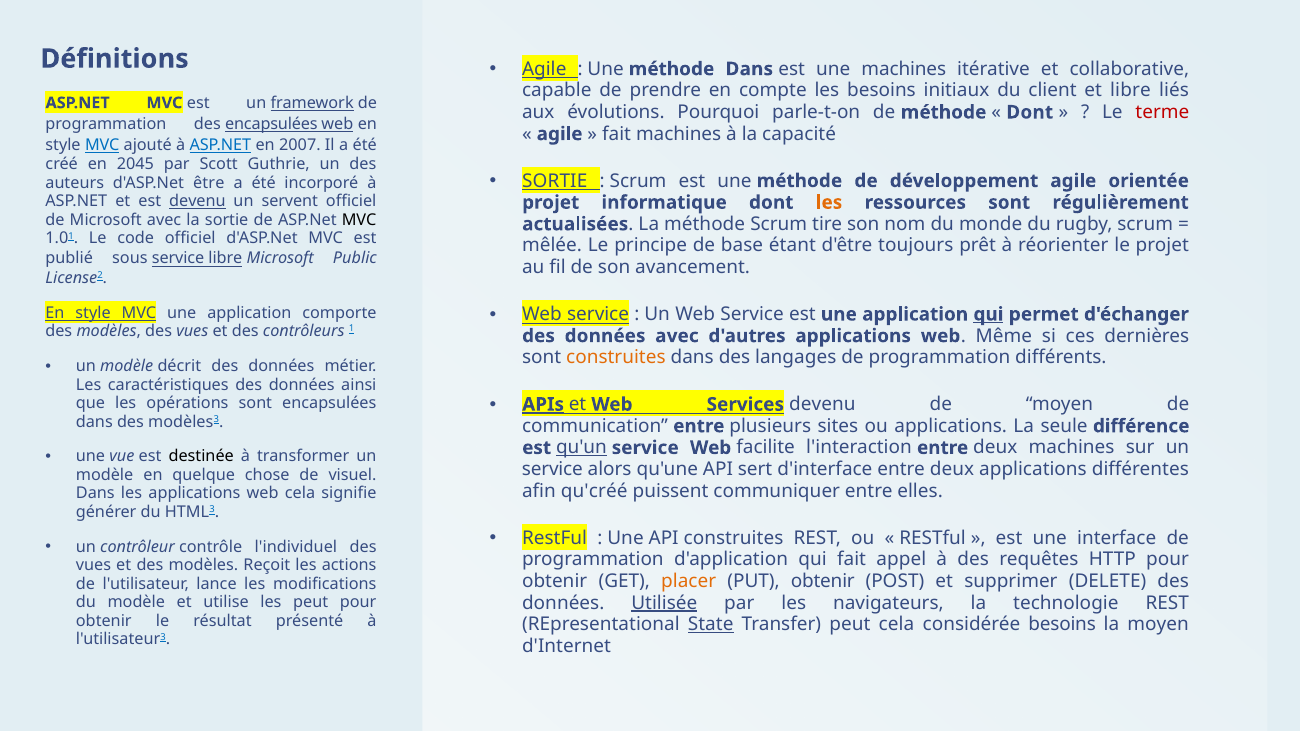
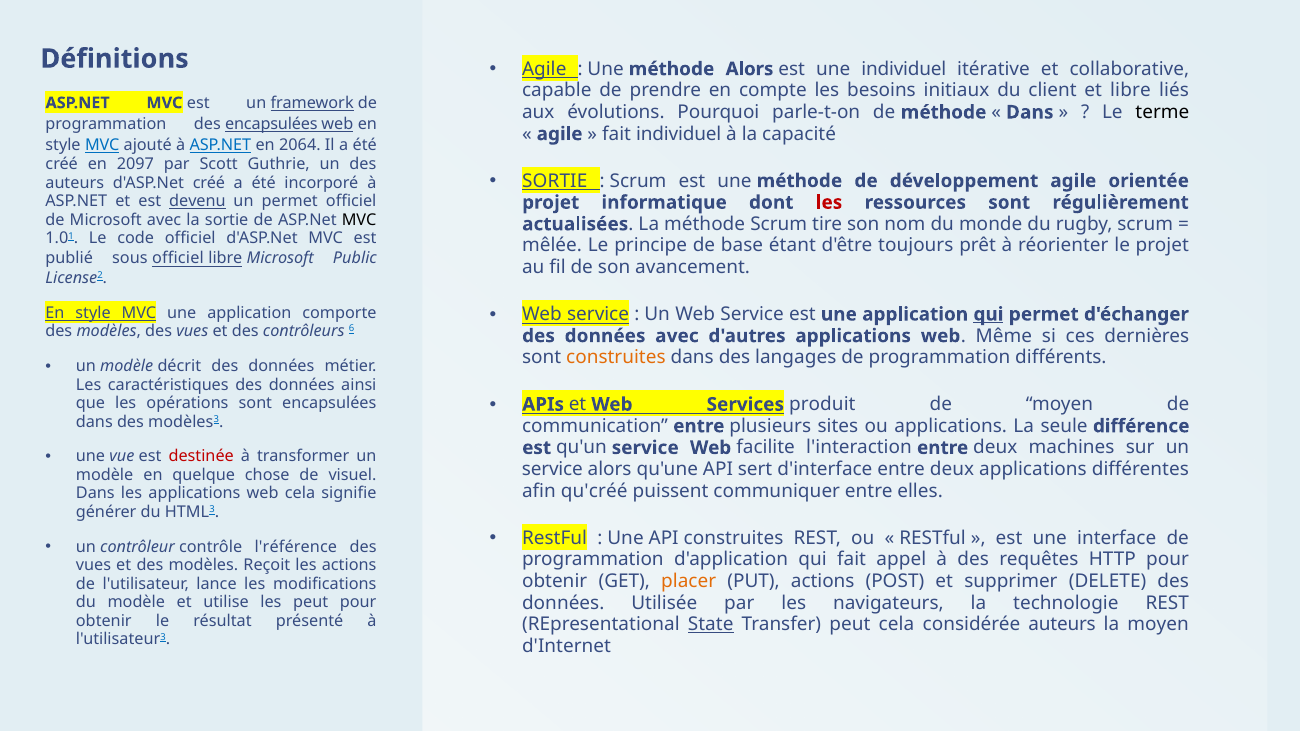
méthode Dans: Dans -> Alors
une machines: machines -> individuel
Dont at (1030, 112): Dont -> Dans
terme colour: red -> black
fait machines: machines -> individuel
2007: 2007 -> 2064
2045: 2045 -> 2097
d'ASP.Net être: être -> créé
un servent: servent -> permet
les at (829, 203) colour: orange -> red
sous service: service -> officiel
1: 1 -> 6
APIs underline: present -> none
Services devenu: devenu -> produit
qu'un underline: present -> none
destinée colour: black -> red
l'individuel: l'individuel -> l'référence
PUT obtenir: obtenir -> actions
Utilisée underline: present -> none
considérée besoins: besoins -> auteurs
